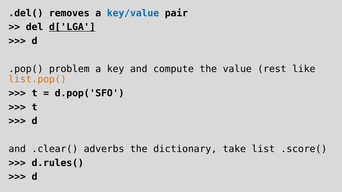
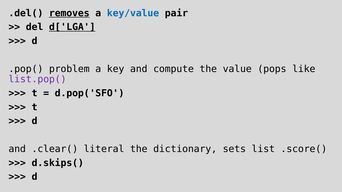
removes underline: none -> present
rest: rest -> pops
list.pop( colour: orange -> purple
adverbs: adverbs -> literal
take: take -> sets
d.rules(: d.rules( -> d.skips(
